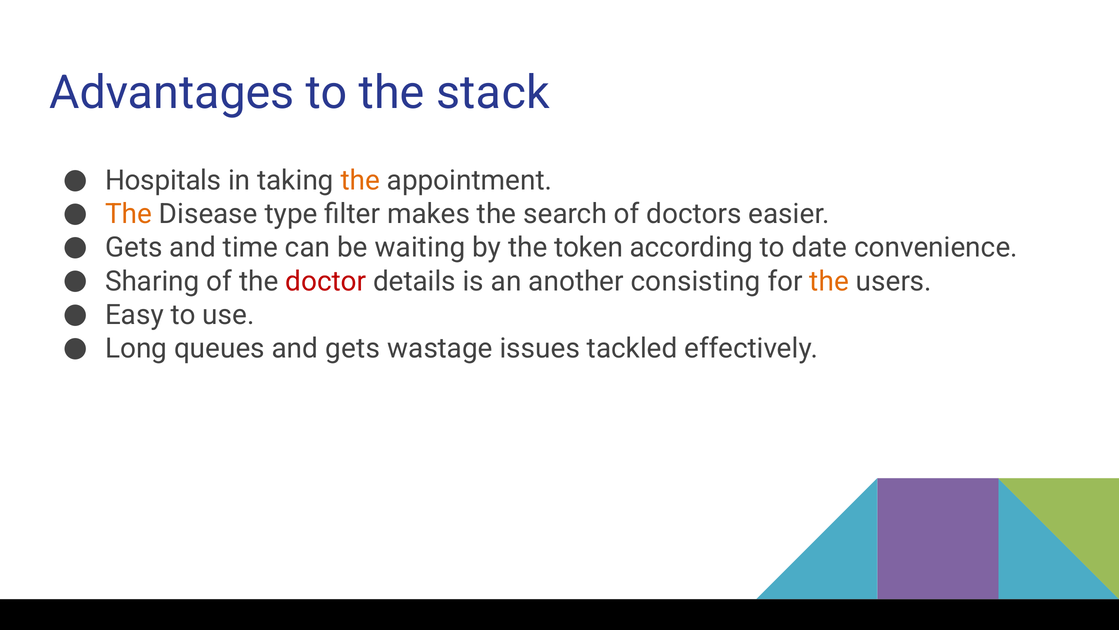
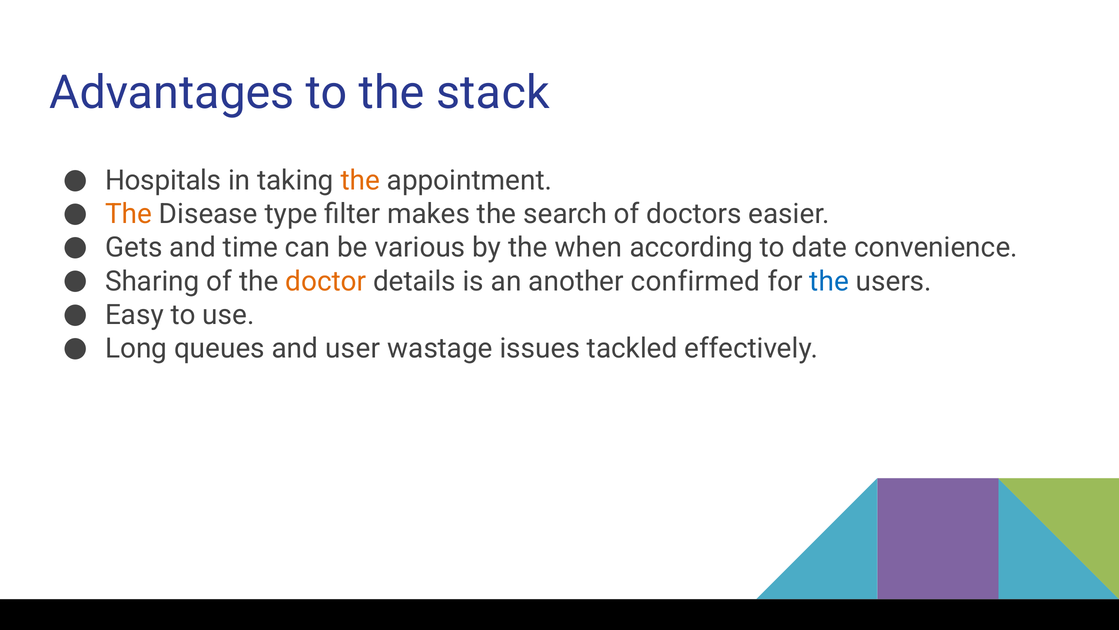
waiting: waiting -> various
token: token -> when
doctor colour: red -> orange
consisting: consisting -> confirmed
the at (829, 281) colour: orange -> blue
and gets: gets -> user
